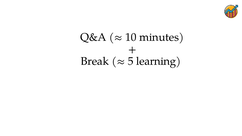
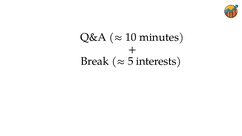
learning: learning -> interests
